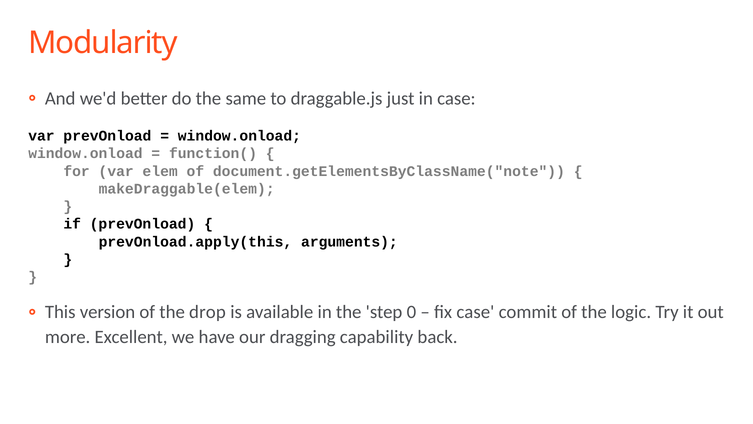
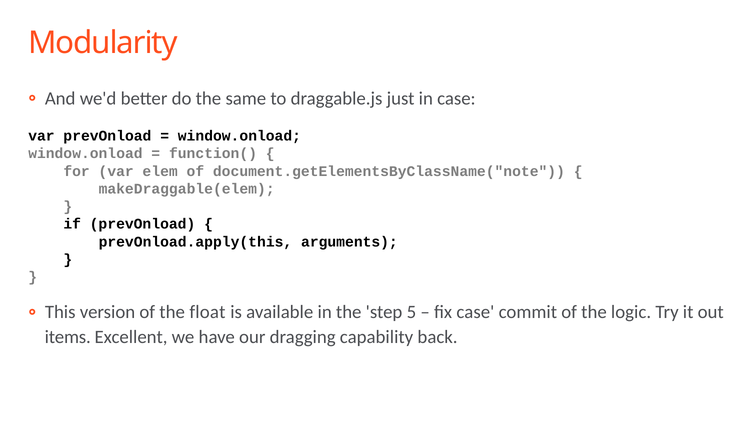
drop: drop -> float
0: 0 -> 5
more: more -> items
